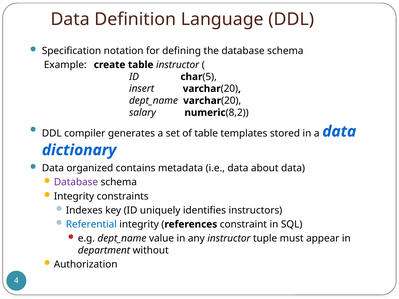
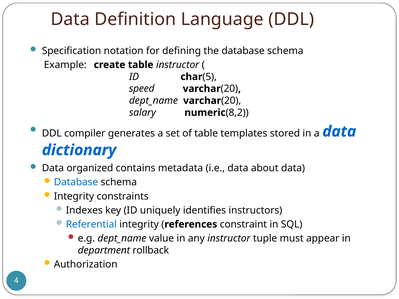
insert: insert -> speed
Database at (76, 182) colour: purple -> blue
without: without -> rollback
